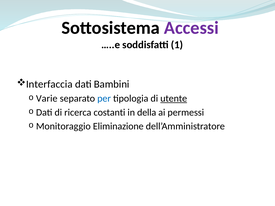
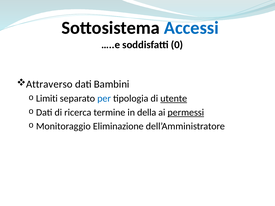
Accessi colour: purple -> blue
1: 1 -> 0
Interfaccia: Interfaccia -> Attraverso
Varie: Varie -> Limiti
costanti: costanti -> termine
permessi underline: none -> present
